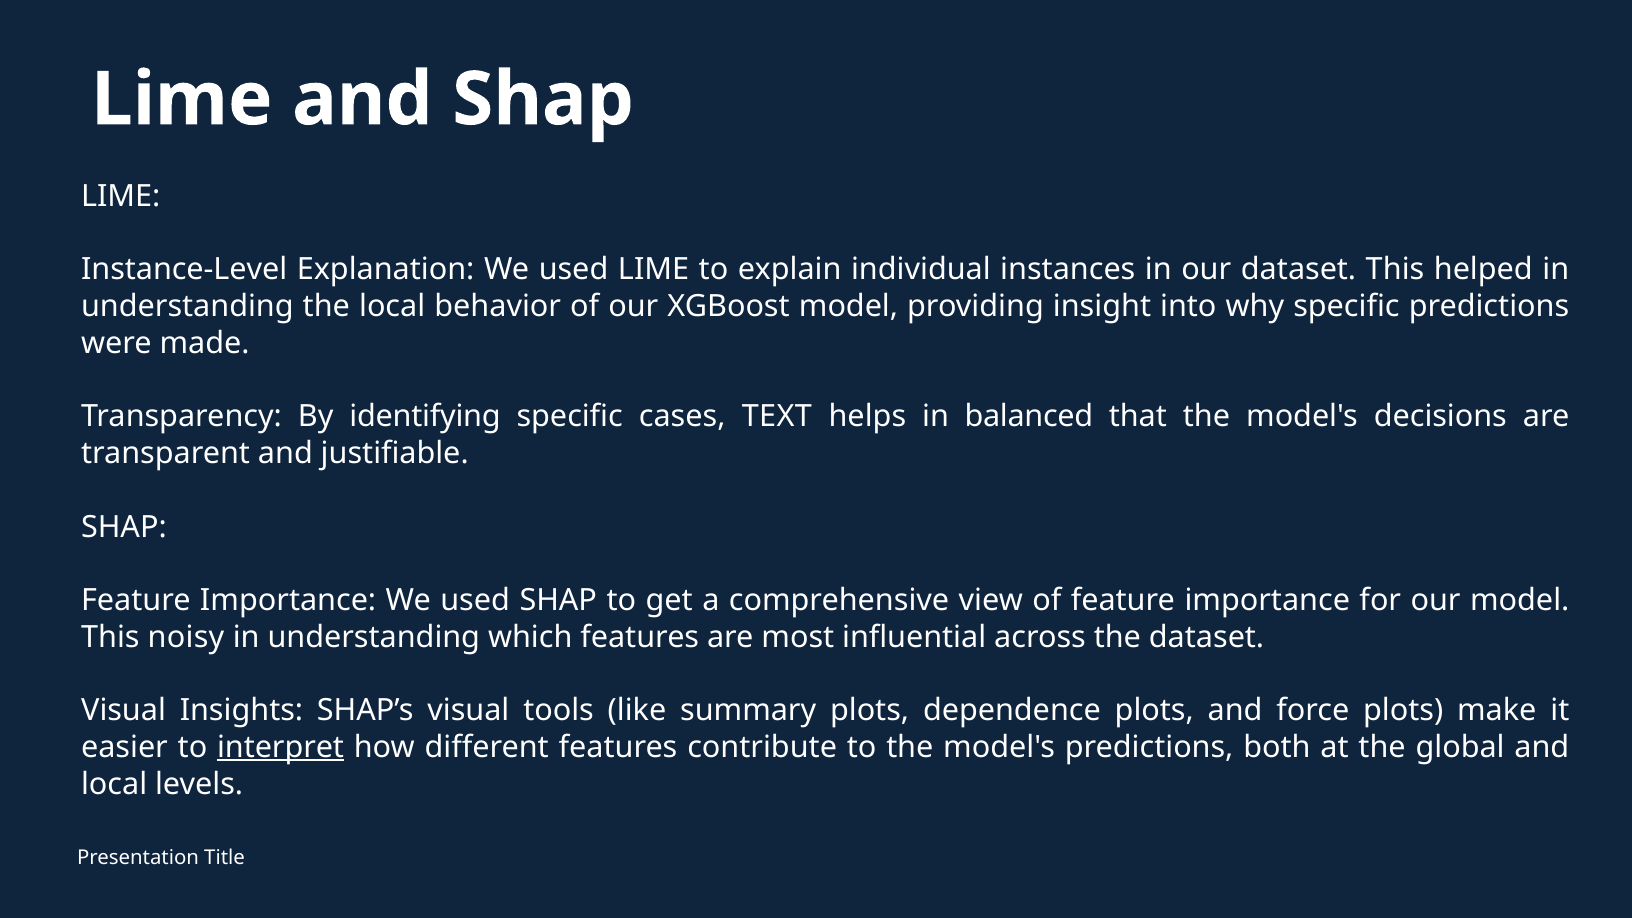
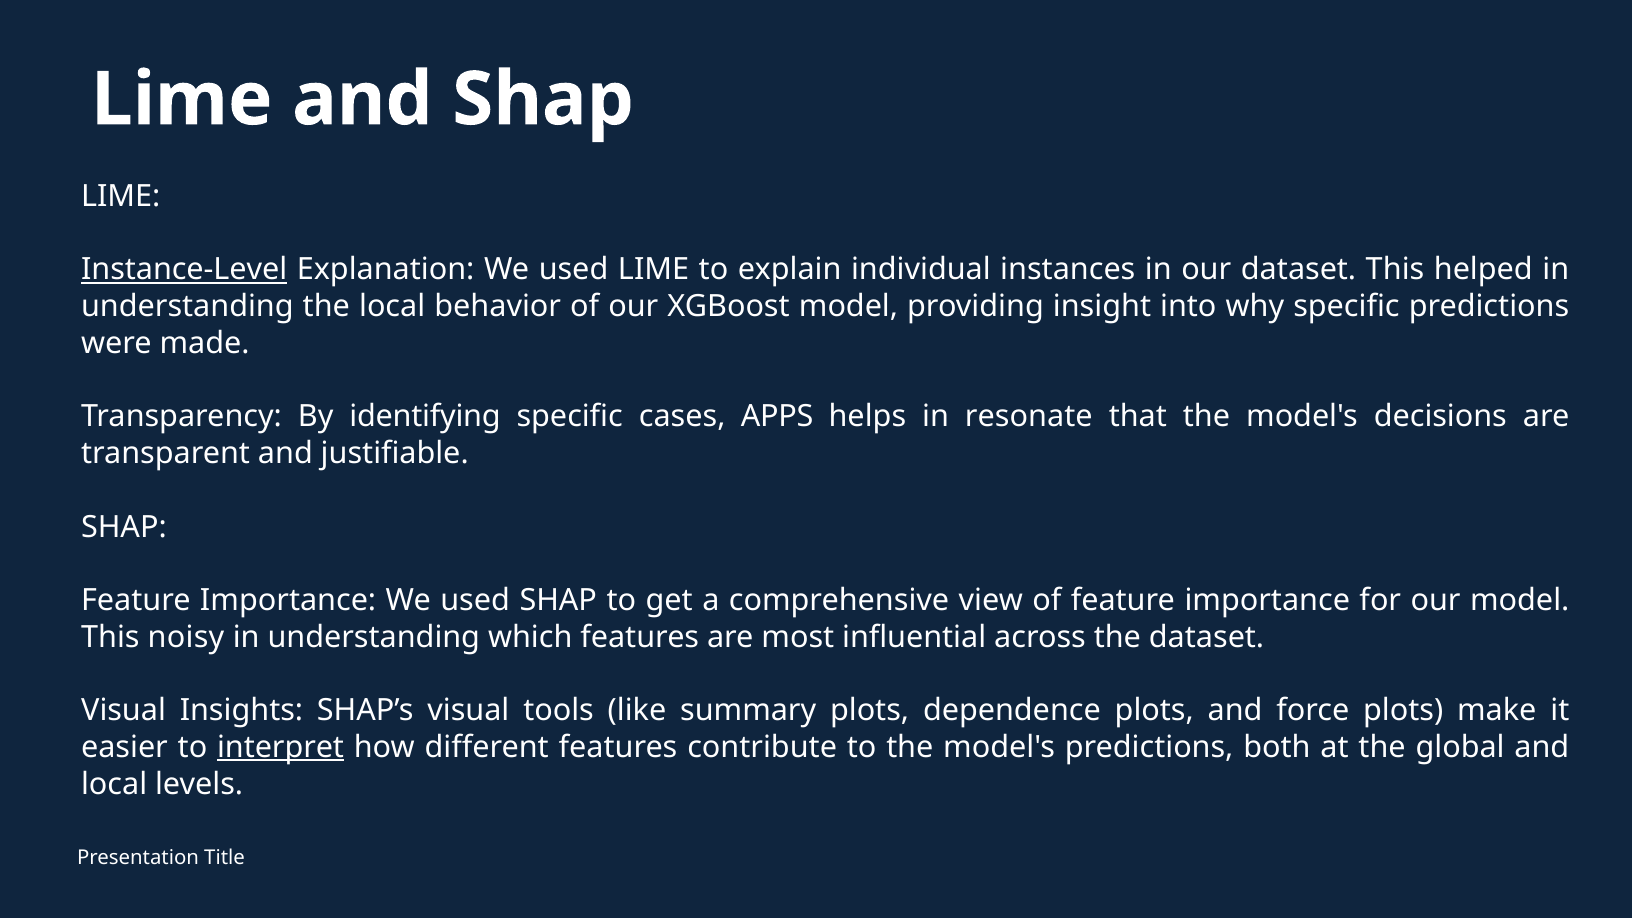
Instance-Level underline: none -> present
TEXT: TEXT -> APPS
balanced: balanced -> resonate
